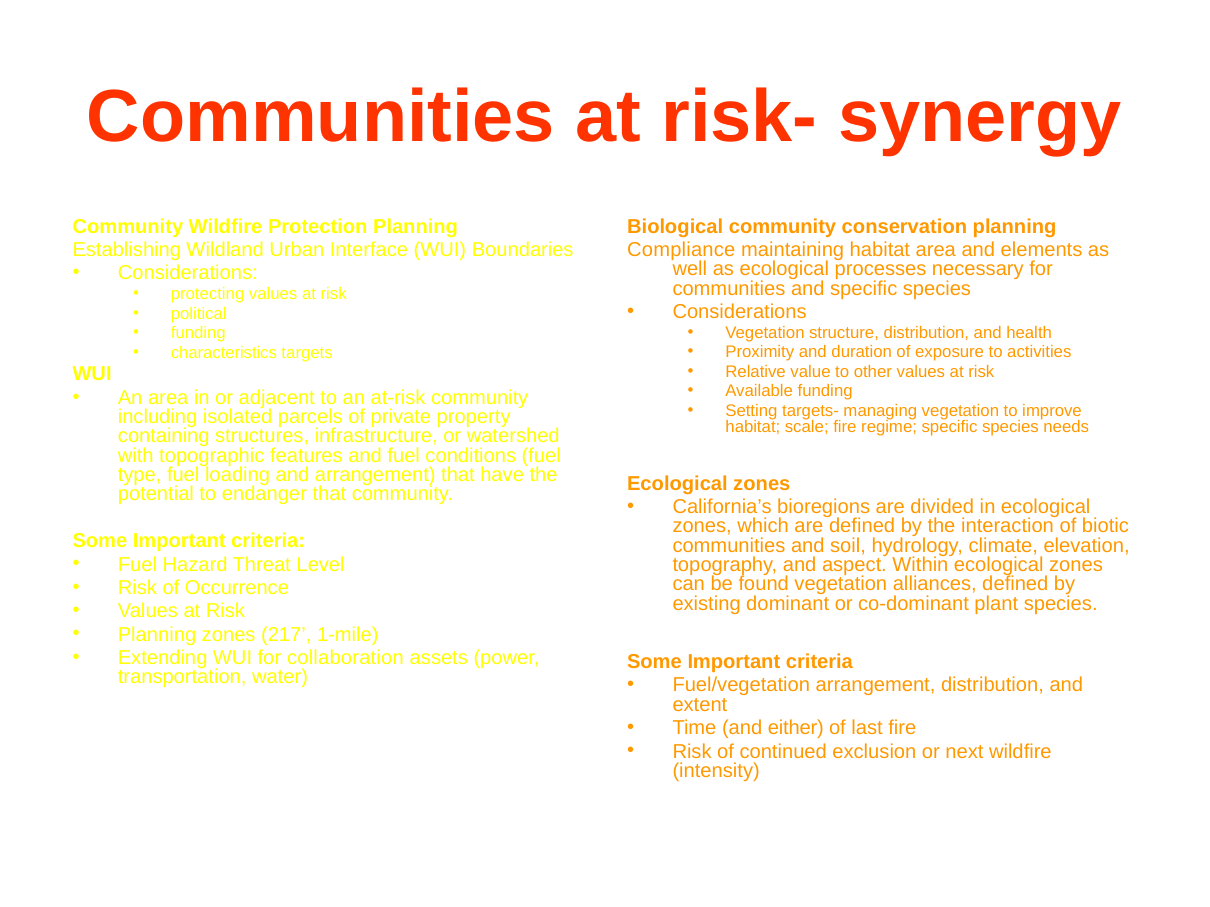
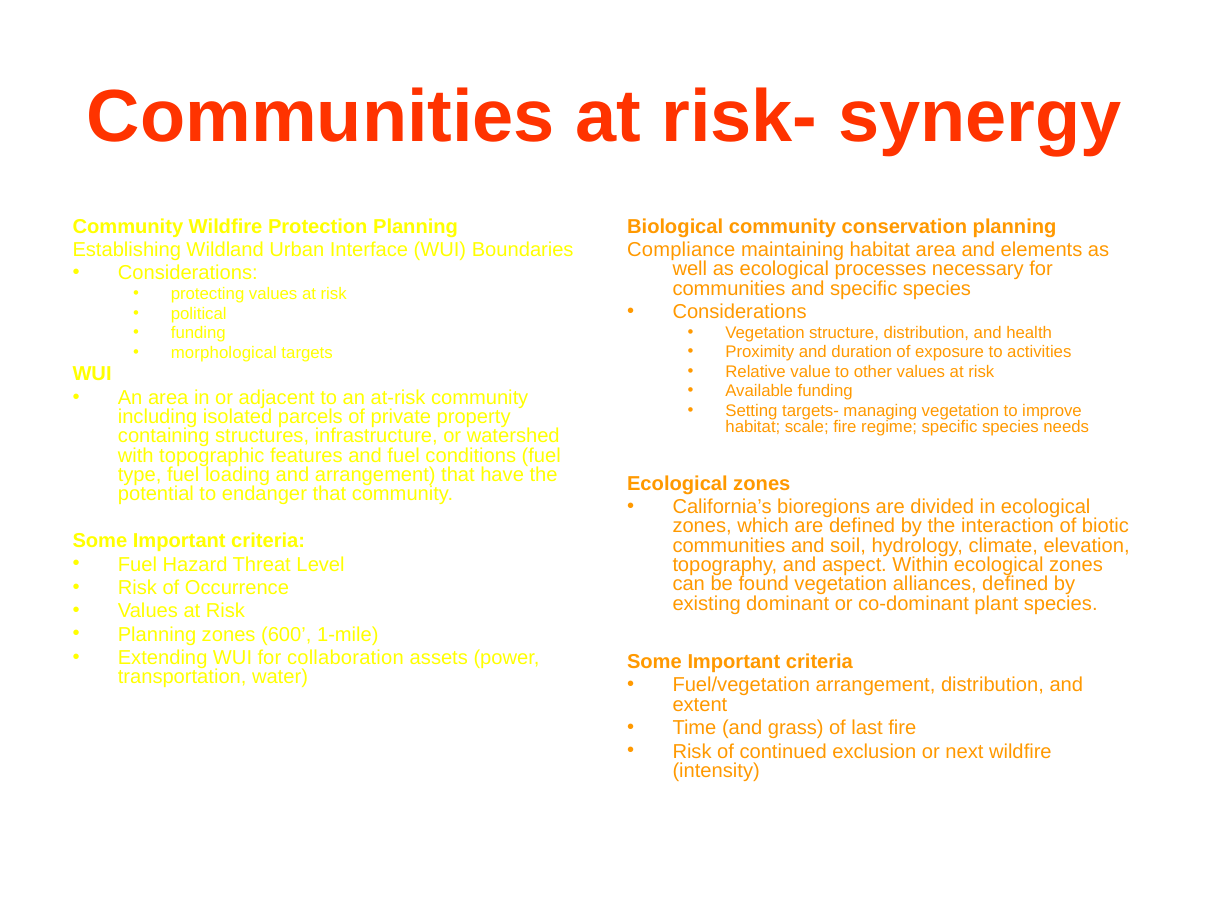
characteristics: characteristics -> morphological
217: 217 -> 600
either: either -> grass
